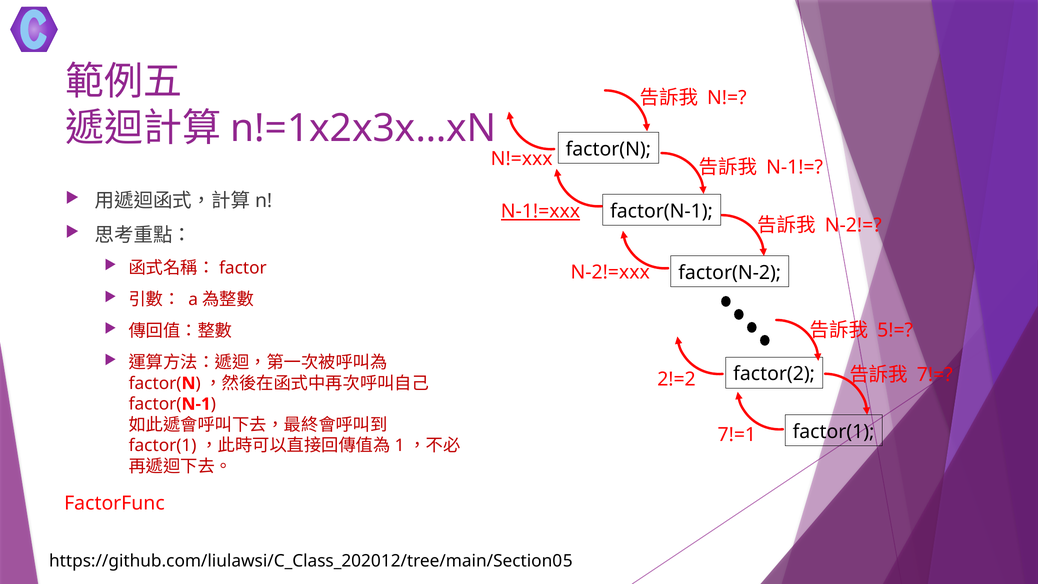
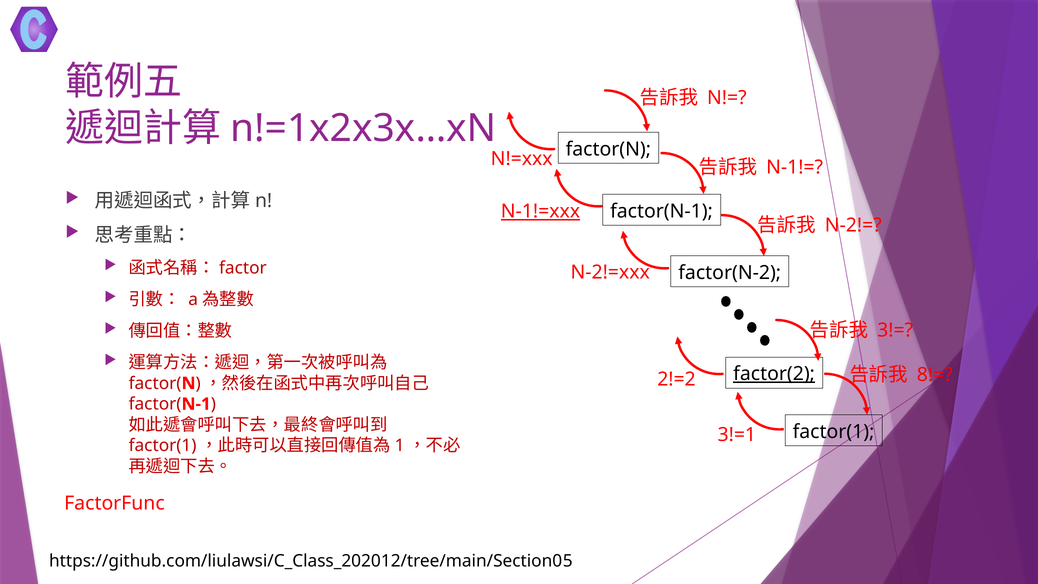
5!=: 5!= -> 3!=
7!=: 7!= -> 8!=
factor(2 underline: none -> present
7!=1: 7!=1 -> 3!=1
